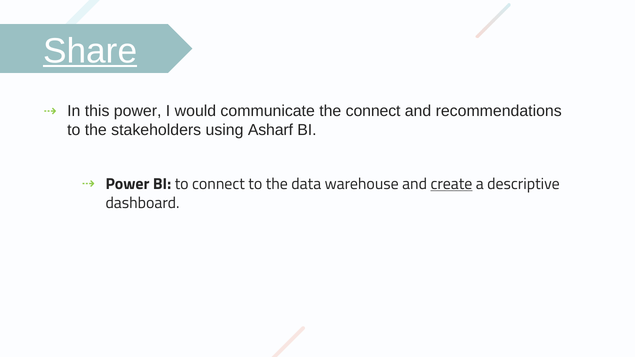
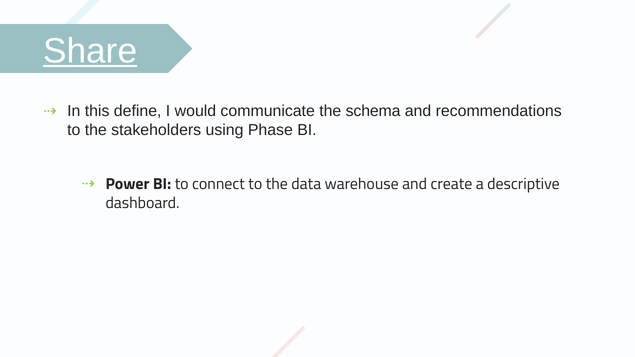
this power: power -> define
the connect: connect -> schema
Asharf: Asharf -> Phase
create underline: present -> none
